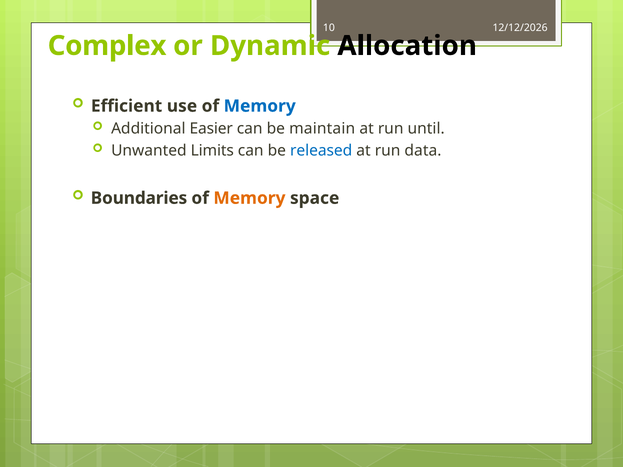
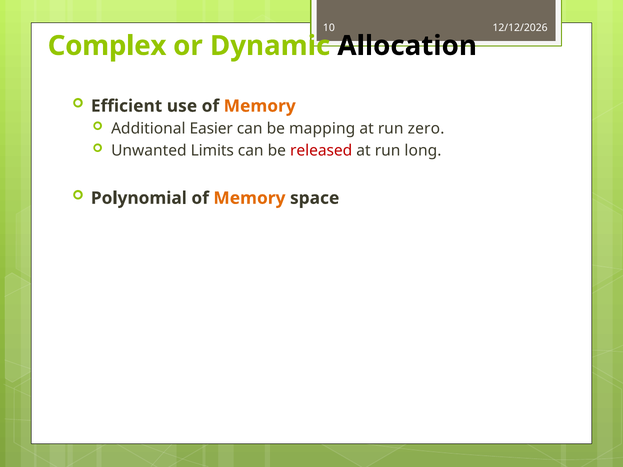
Memory at (260, 106) colour: blue -> orange
maintain: maintain -> mapping
until: until -> zero
released colour: blue -> red
data: data -> long
Boundaries: Boundaries -> Polynomial
